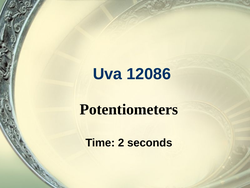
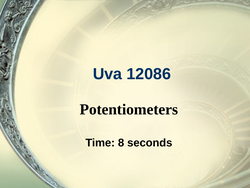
2: 2 -> 8
